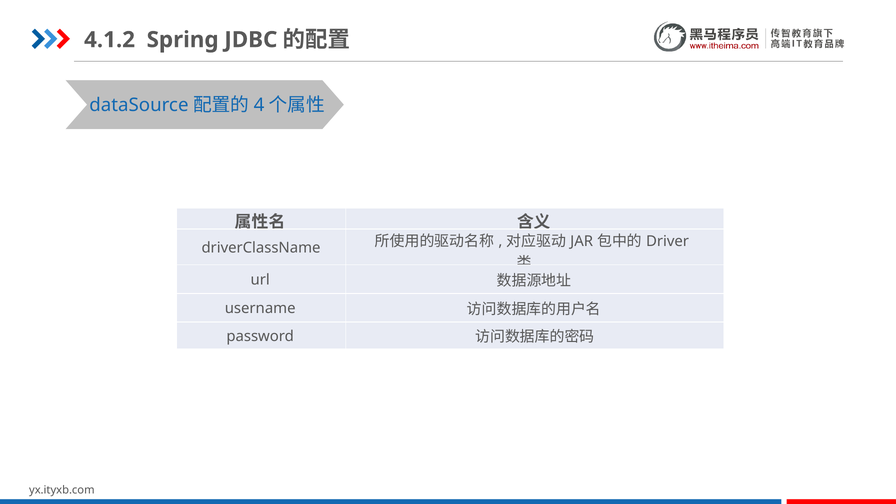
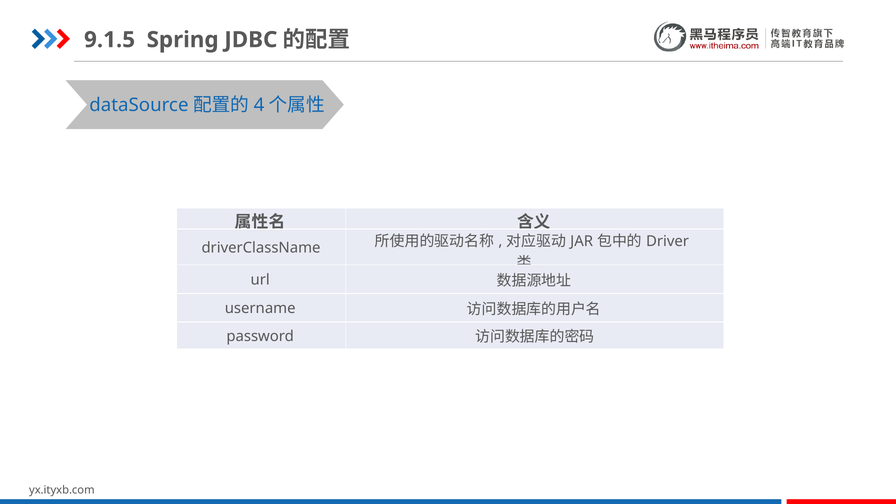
4.1.2: 4.1.2 -> 9.1.5
